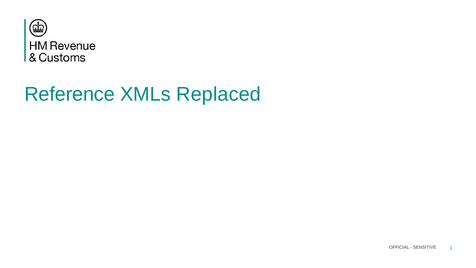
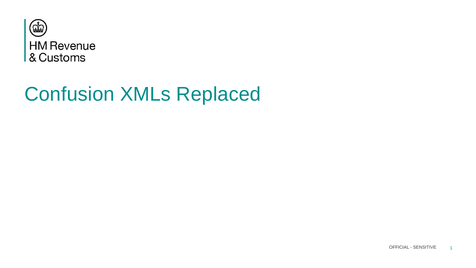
Reference: Reference -> Confusion
